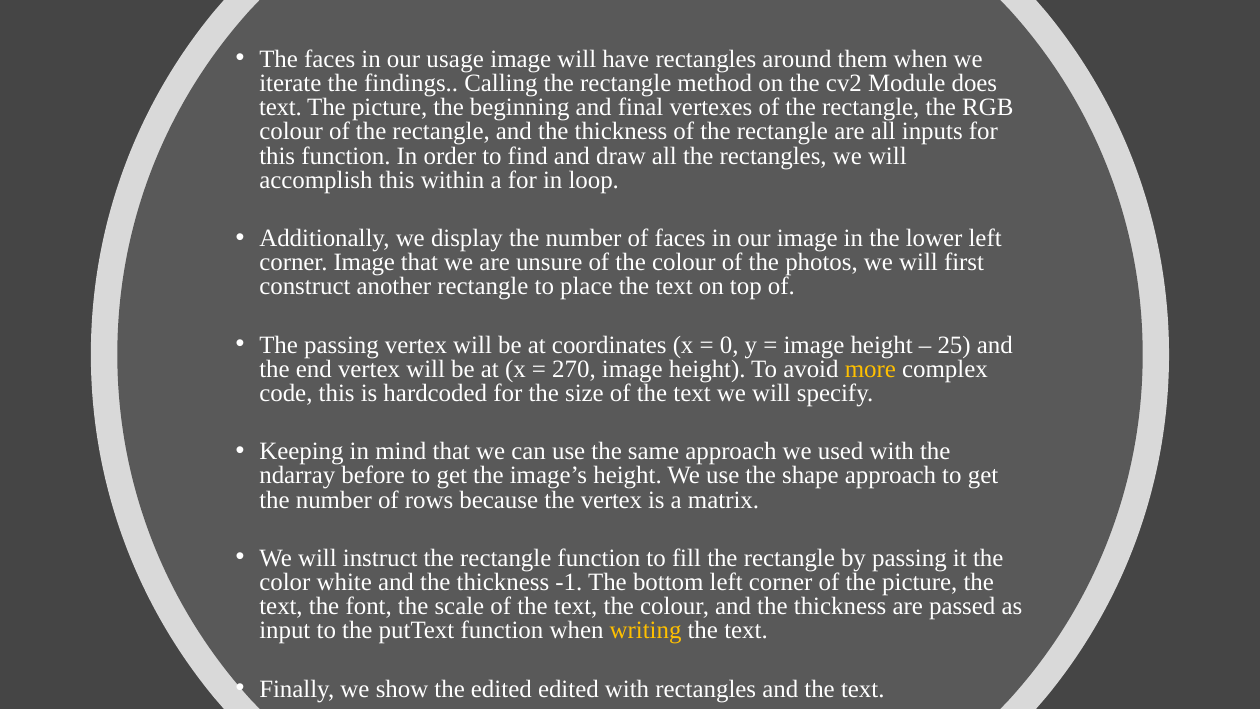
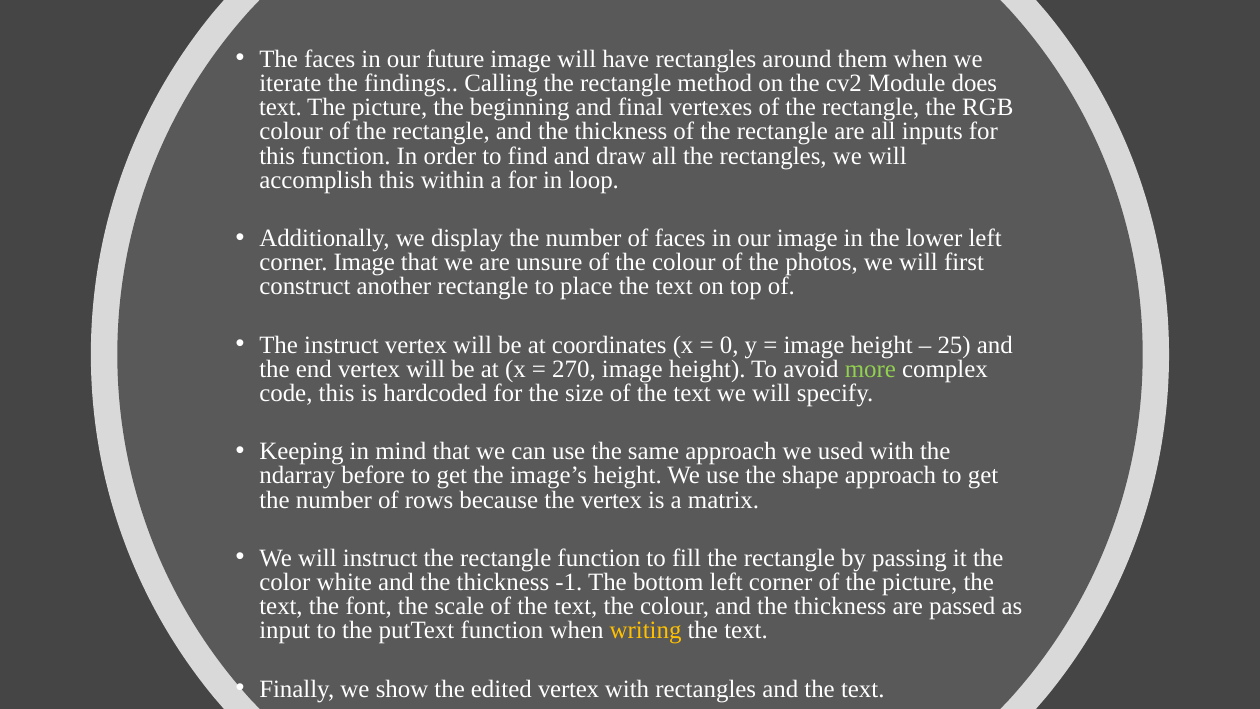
usage: usage -> future
The passing: passing -> instruct
more colour: yellow -> light green
edited edited: edited -> vertex
